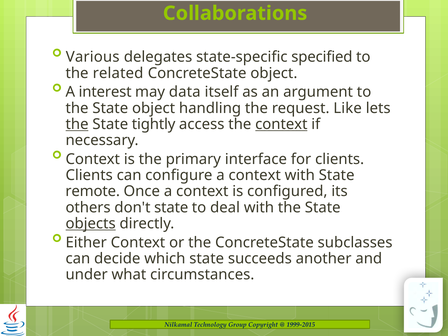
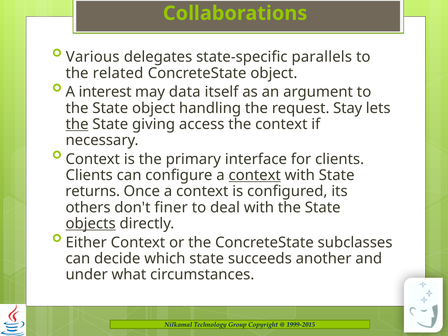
specified: specified -> parallels
Like: Like -> Stay
tightly: tightly -> giving
context at (281, 124) underline: present -> none
context at (255, 175) underline: none -> present
remote: remote -> returns
don't state: state -> finer
